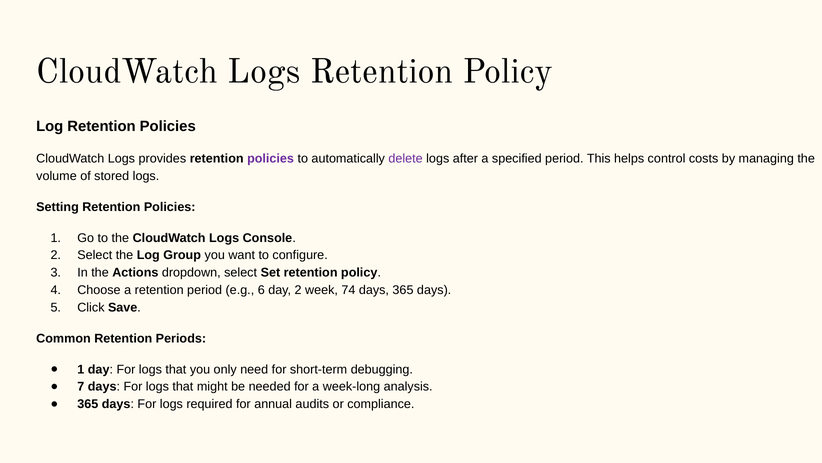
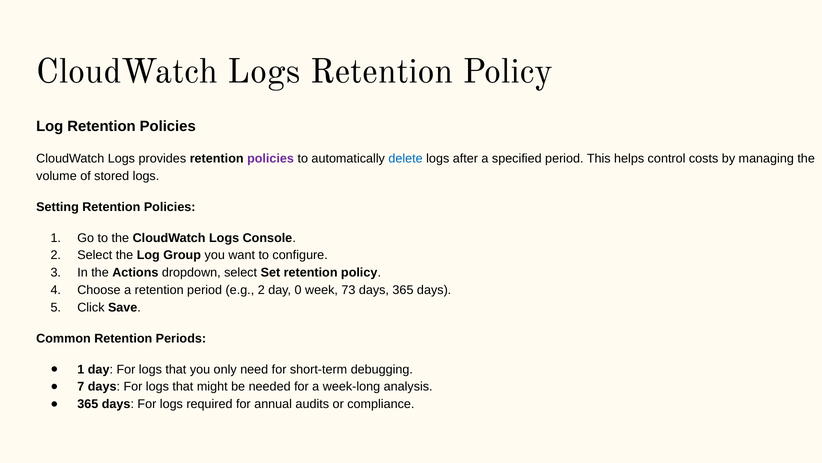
delete colour: purple -> blue
e.g 6: 6 -> 2
day 2: 2 -> 0
74: 74 -> 73
